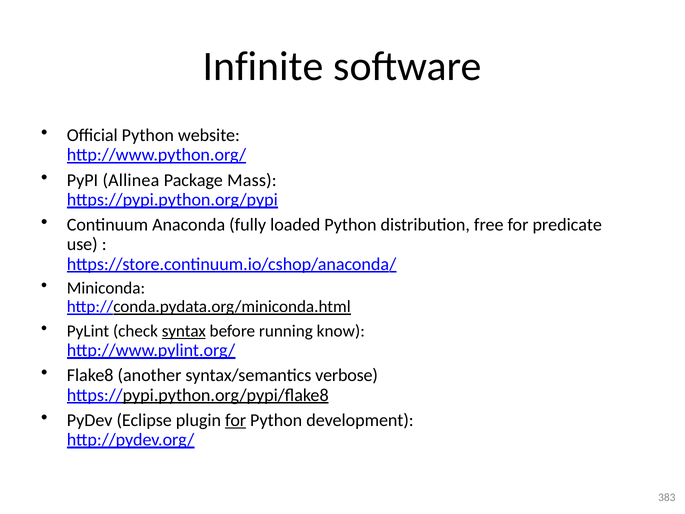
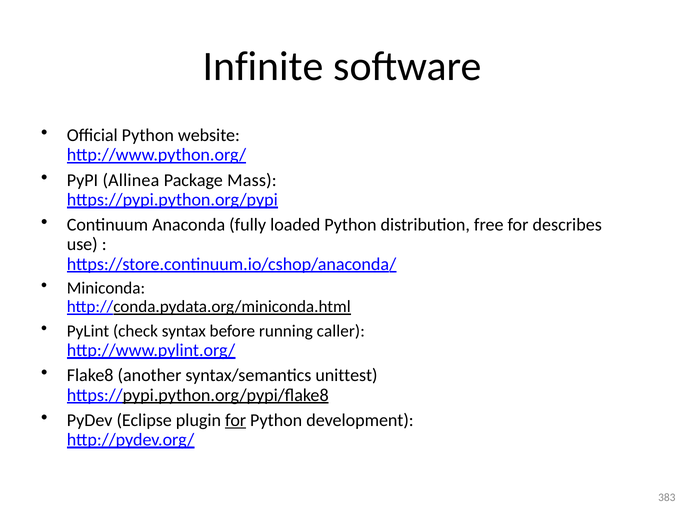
predicate: predicate -> describes
syntax underline: present -> none
know: know -> caller
verbose: verbose -> unittest
